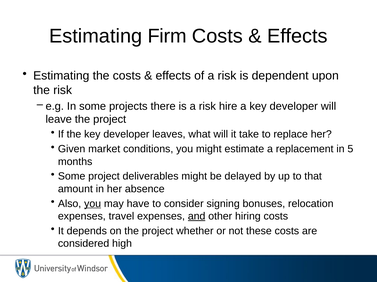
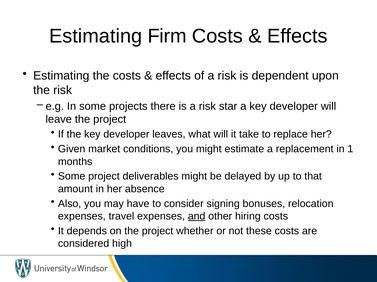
hire: hire -> star
5: 5 -> 1
you at (93, 204) underline: present -> none
